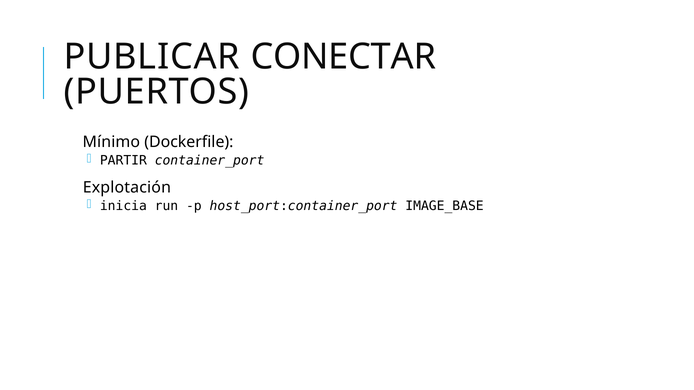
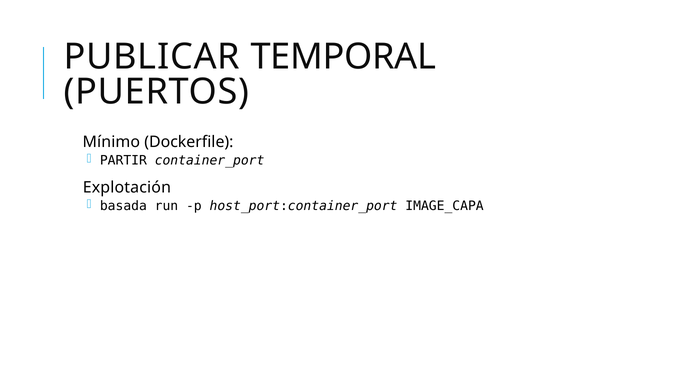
CONECTAR: CONECTAR -> TEMPORAL
inicia: inicia -> basada
IMAGE_BASE: IMAGE_BASE -> IMAGE_CAPA
